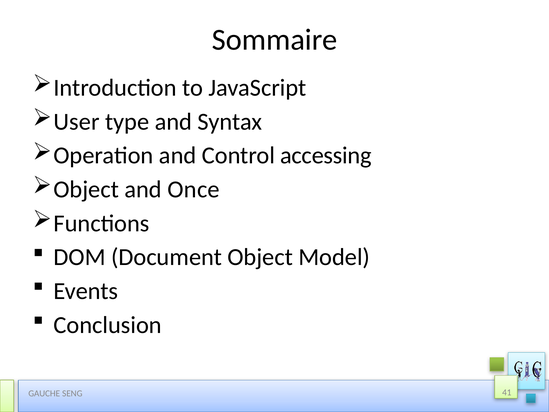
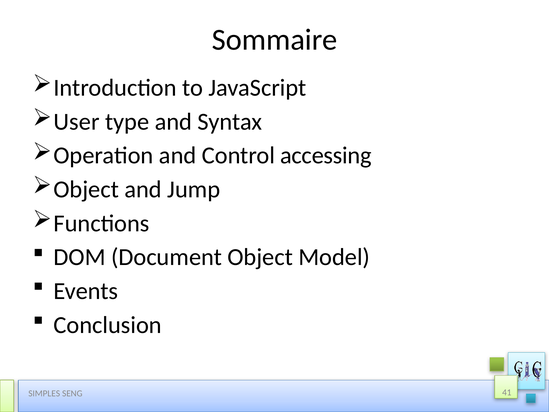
Once: Once -> Jump
GAUCHE: GAUCHE -> SIMPLES
